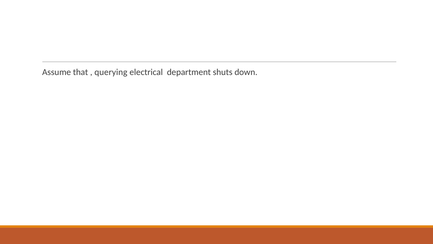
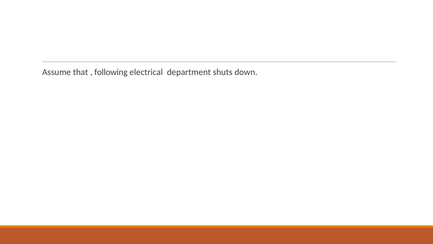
querying: querying -> following
